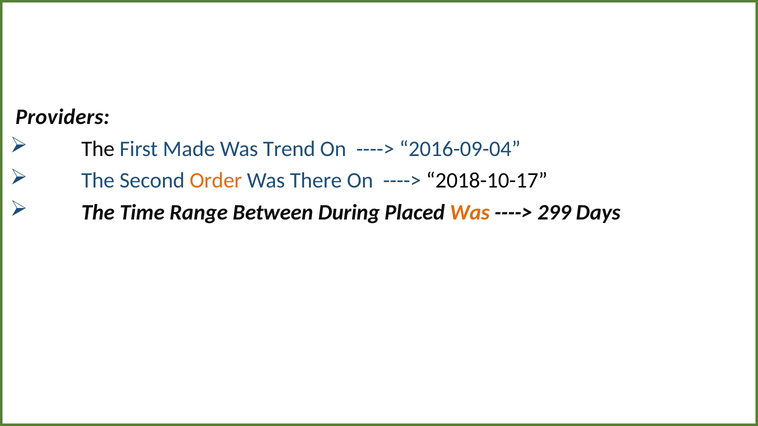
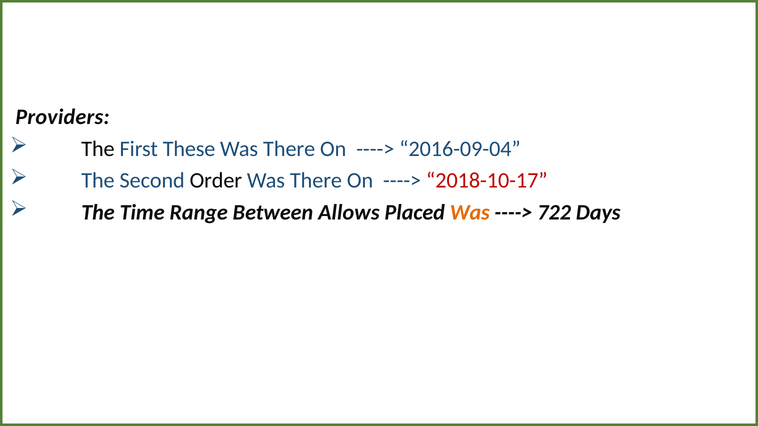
Made: Made -> These
Trend at (289, 149): Trend -> There
Order colour: orange -> black
2018-10-17 colour: black -> red
During: During -> Allows
299: 299 -> 722
